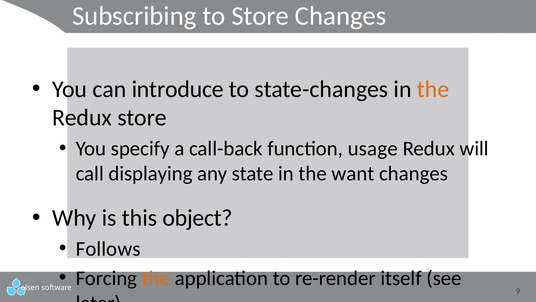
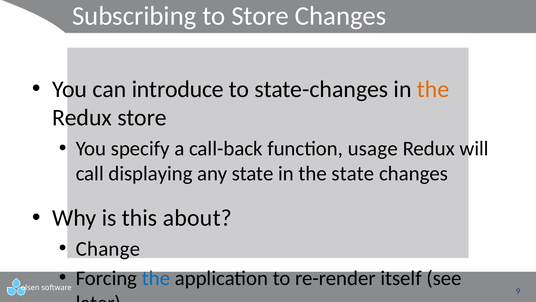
the want: want -> state
object: object -> about
Follows: Follows -> Change
the at (156, 278) colour: orange -> blue
